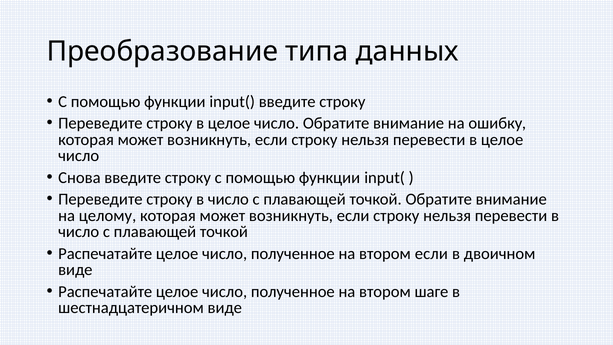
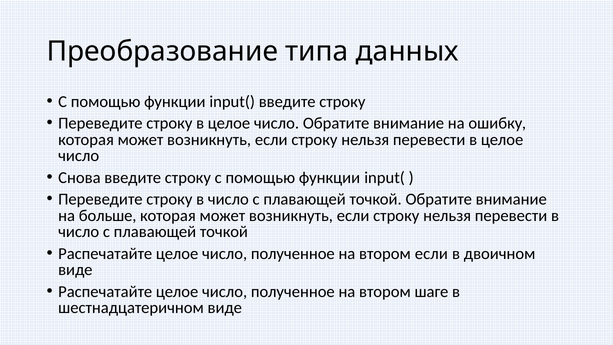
целому: целому -> больше
